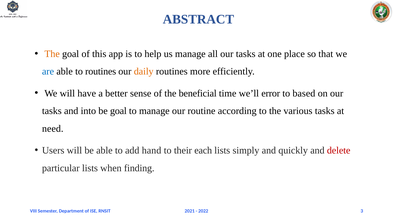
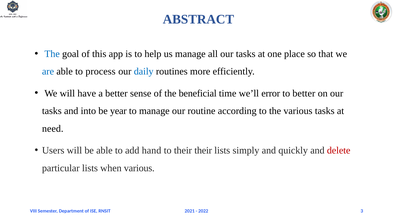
The at (52, 54) colour: orange -> blue
to routines: routines -> process
daily colour: orange -> blue
to based: based -> better
be goal: goal -> year
their each: each -> their
when finding: finding -> various
